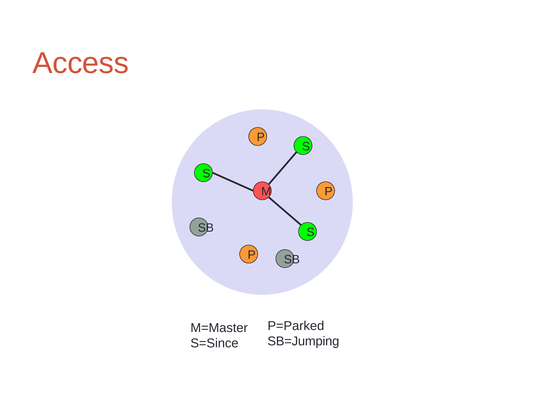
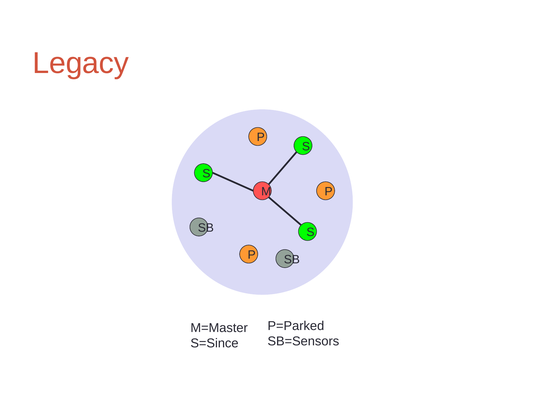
Access: Access -> Legacy
SB=Jumping: SB=Jumping -> SB=Sensors
